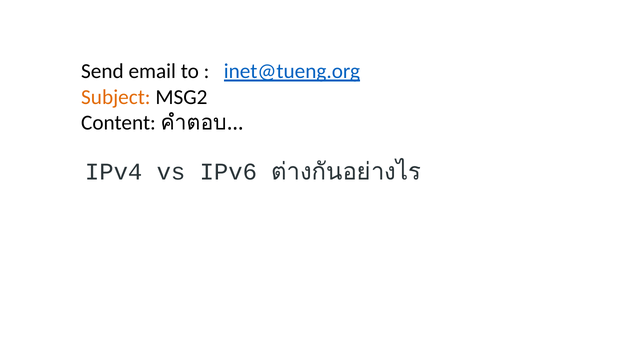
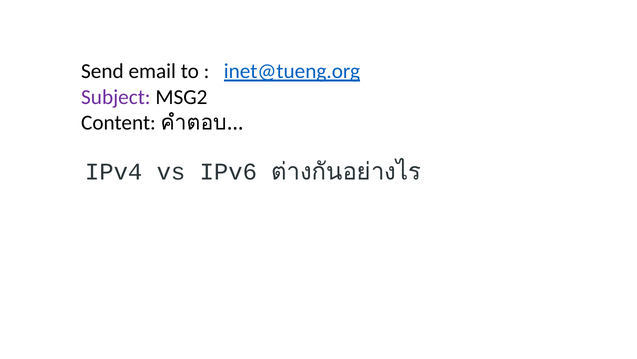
Subject colour: orange -> purple
